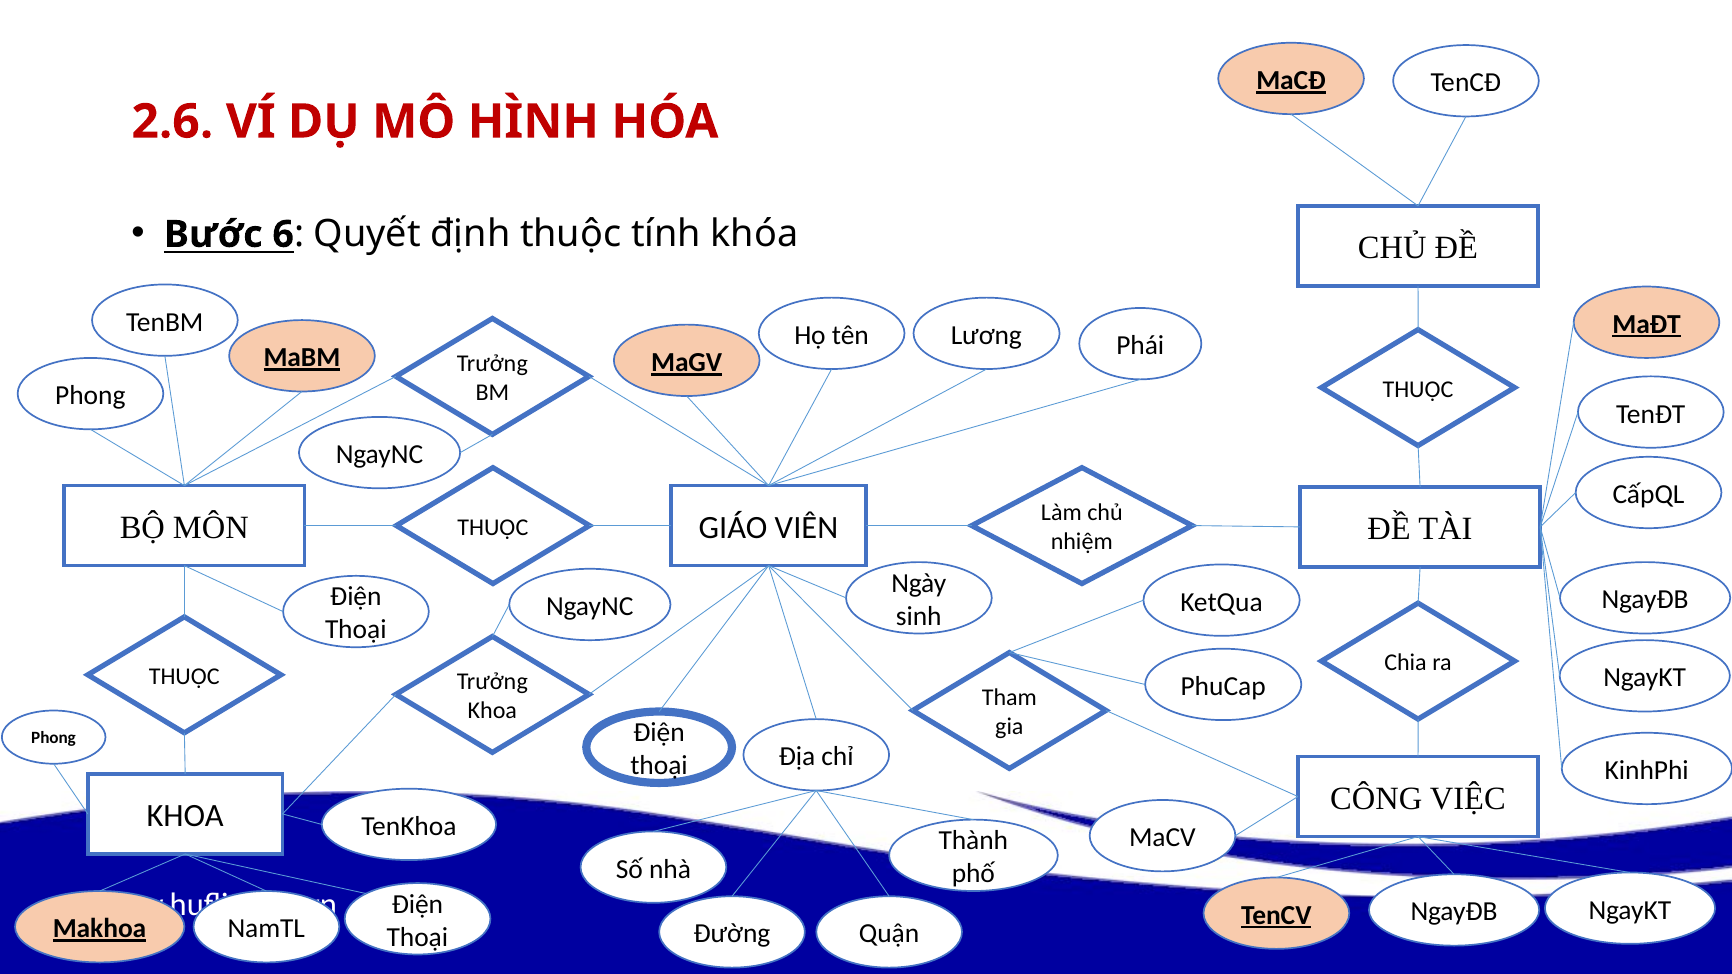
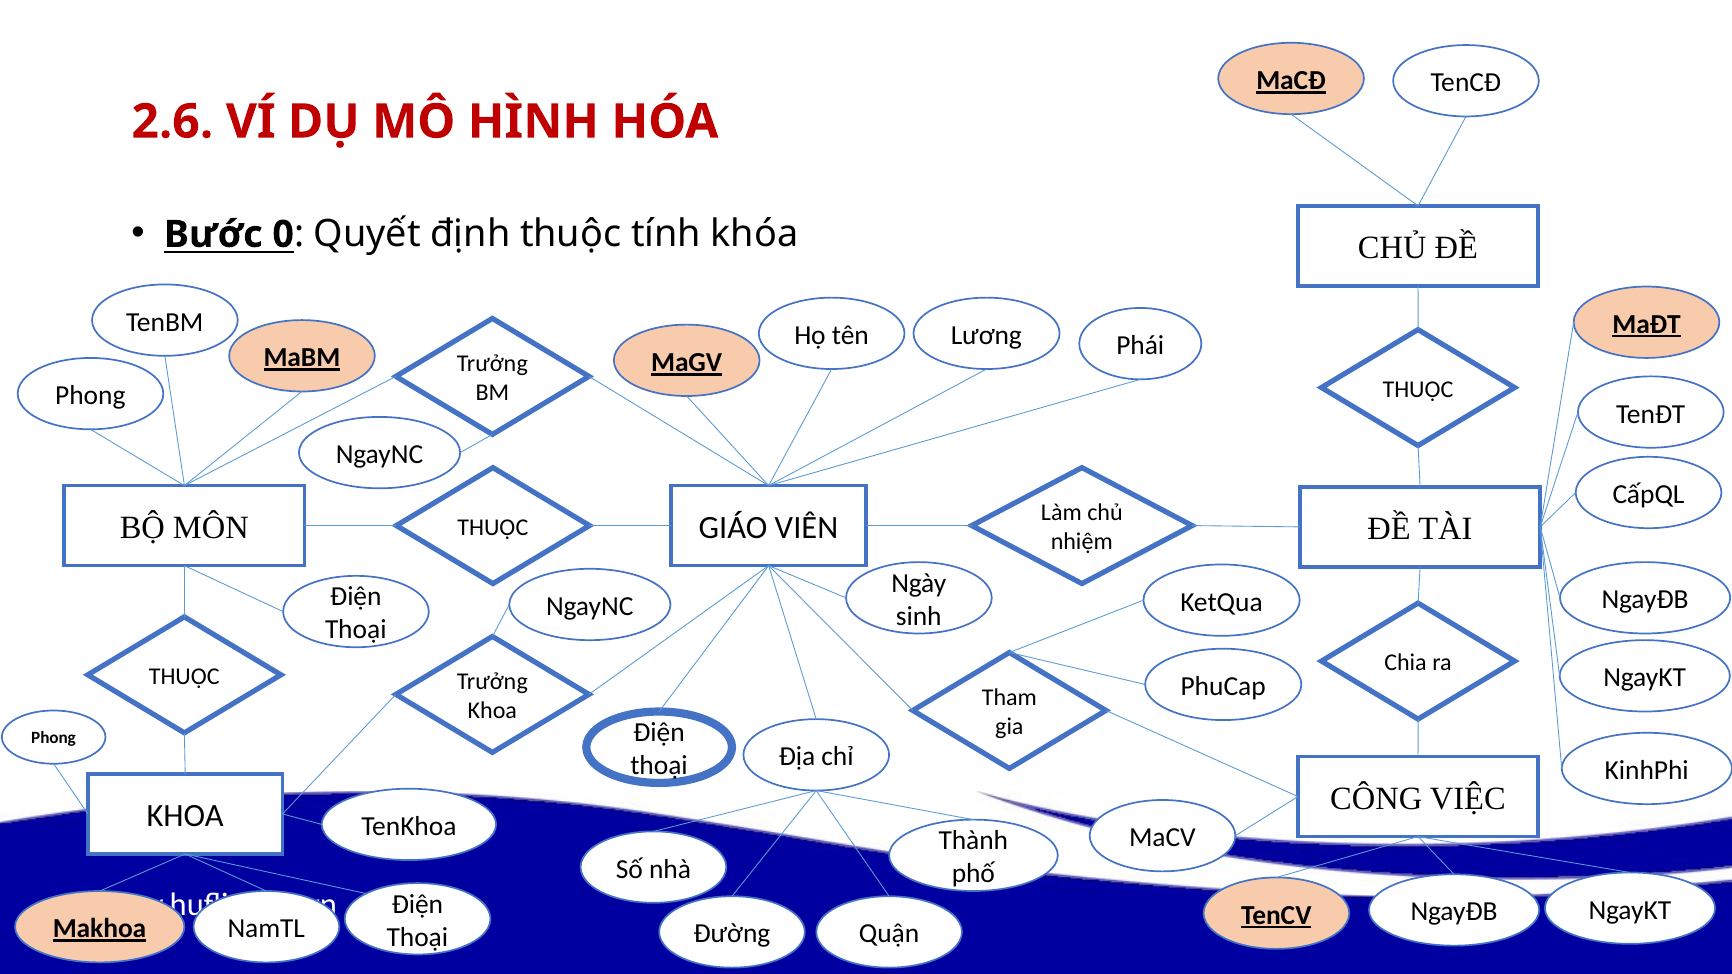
6: 6 -> 0
